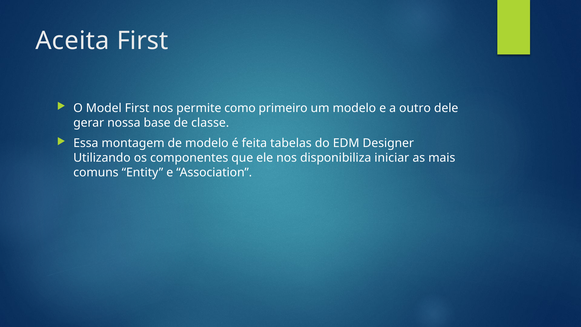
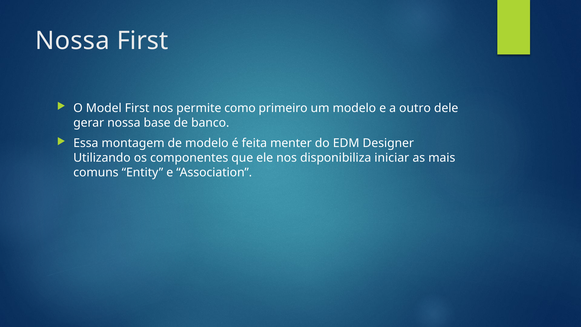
Aceita at (72, 41): Aceita -> Nossa
classe: classe -> banco
tabelas: tabelas -> menter
